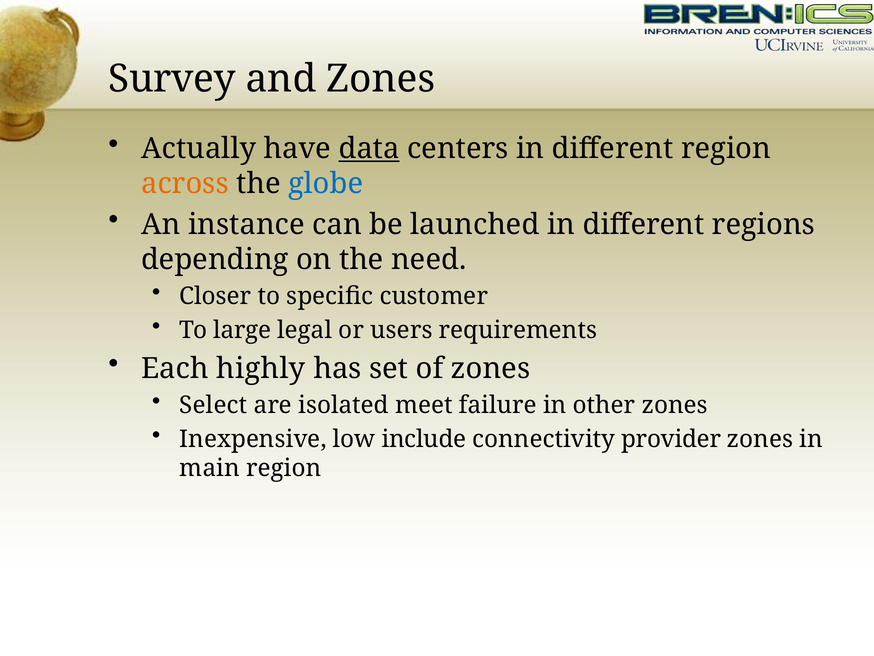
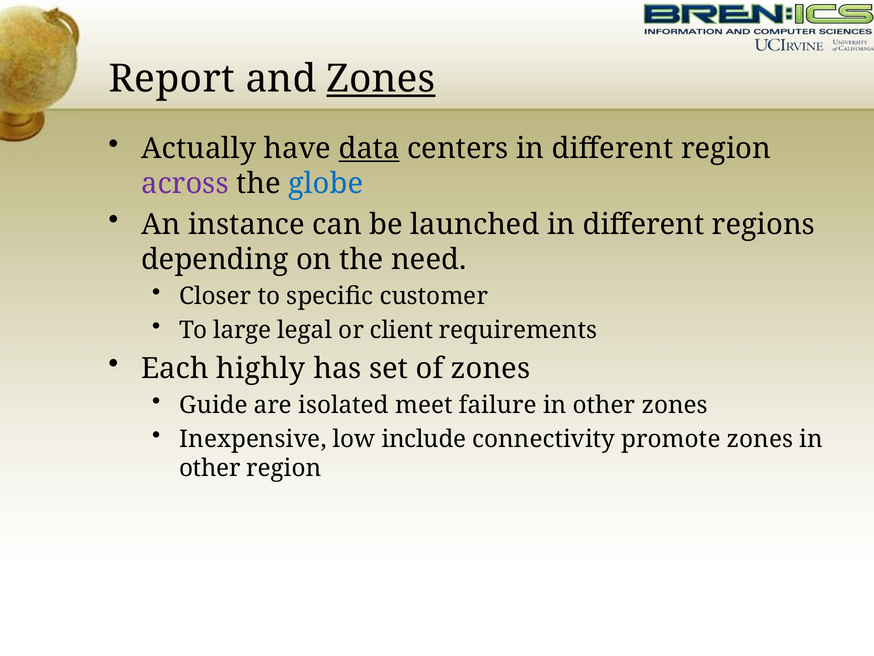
Survey: Survey -> Report
Zones at (381, 79) underline: none -> present
across colour: orange -> purple
users: users -> client
Select: Select -> Guide
provider: provider -> promote
main at (210, 468): main -> other
